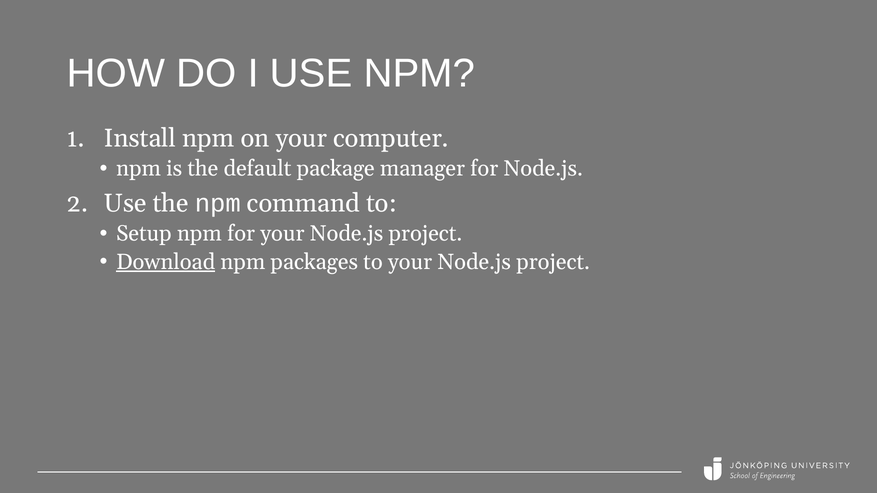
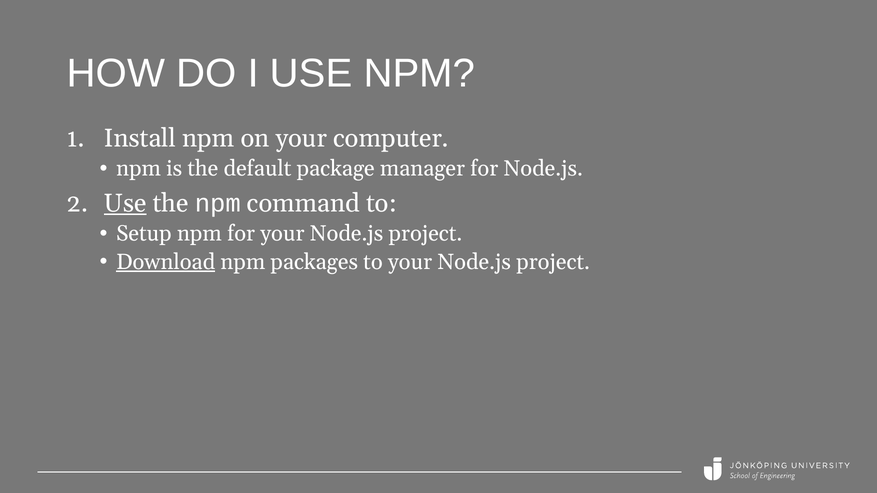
Use at (125, 204) underline: none -> present
